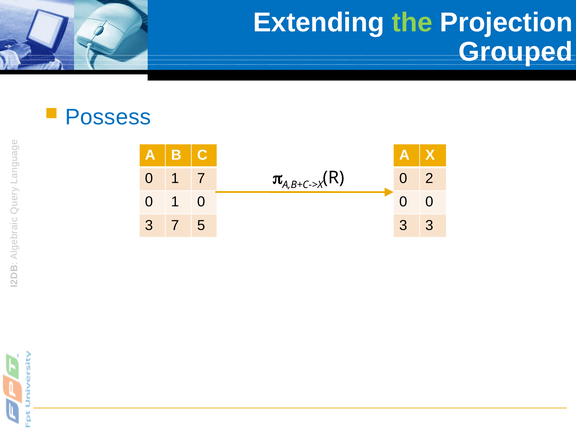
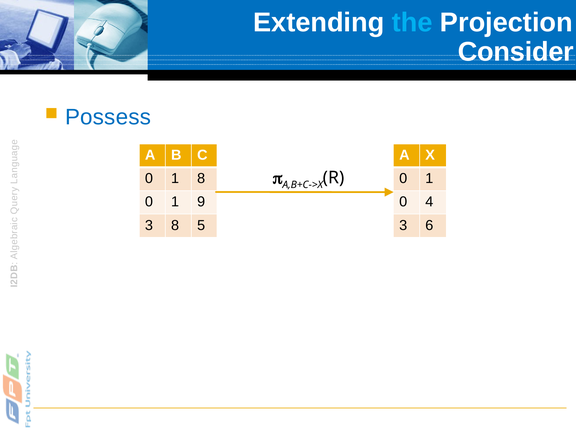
the colour: light green -> light blue
Grouped: Grouped -> Consider
1 7: 7 -> 8
2 at (429, 179): 2 -> 1
1 0: 0 -> 9
0 0: 0 -> 4
3 7: 7 -> 8
3 3: 3 -> 6
